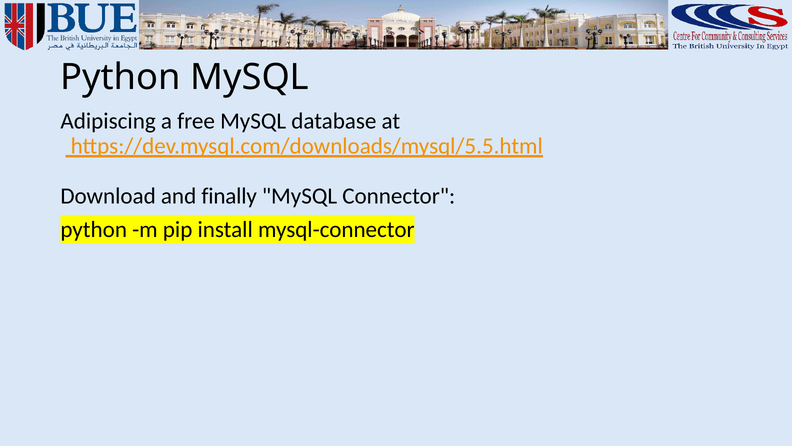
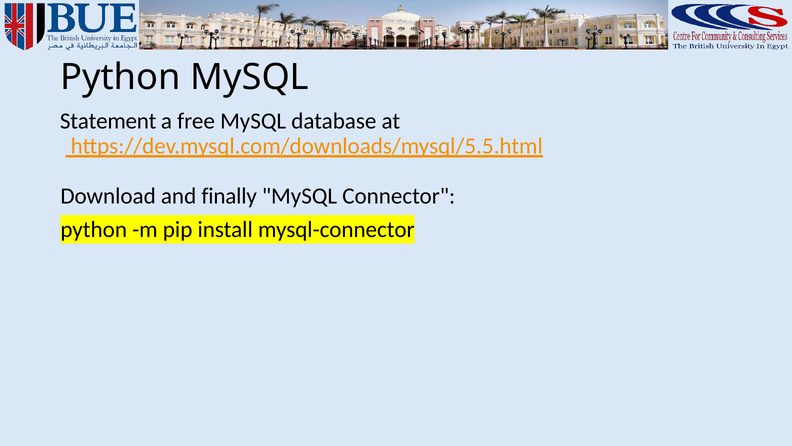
Adipiscing: Adipiscing -> Statement
